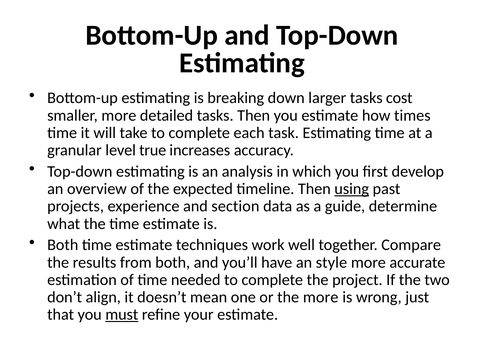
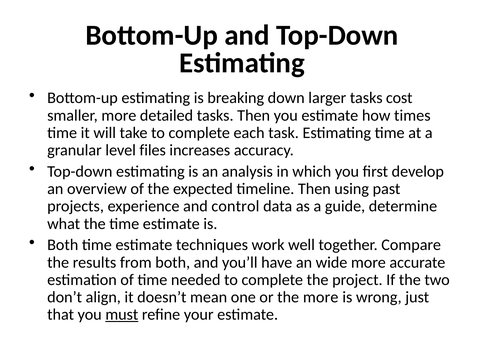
true: true -> files
using underline: present -> none
section: section -> control
style: style -> wide
